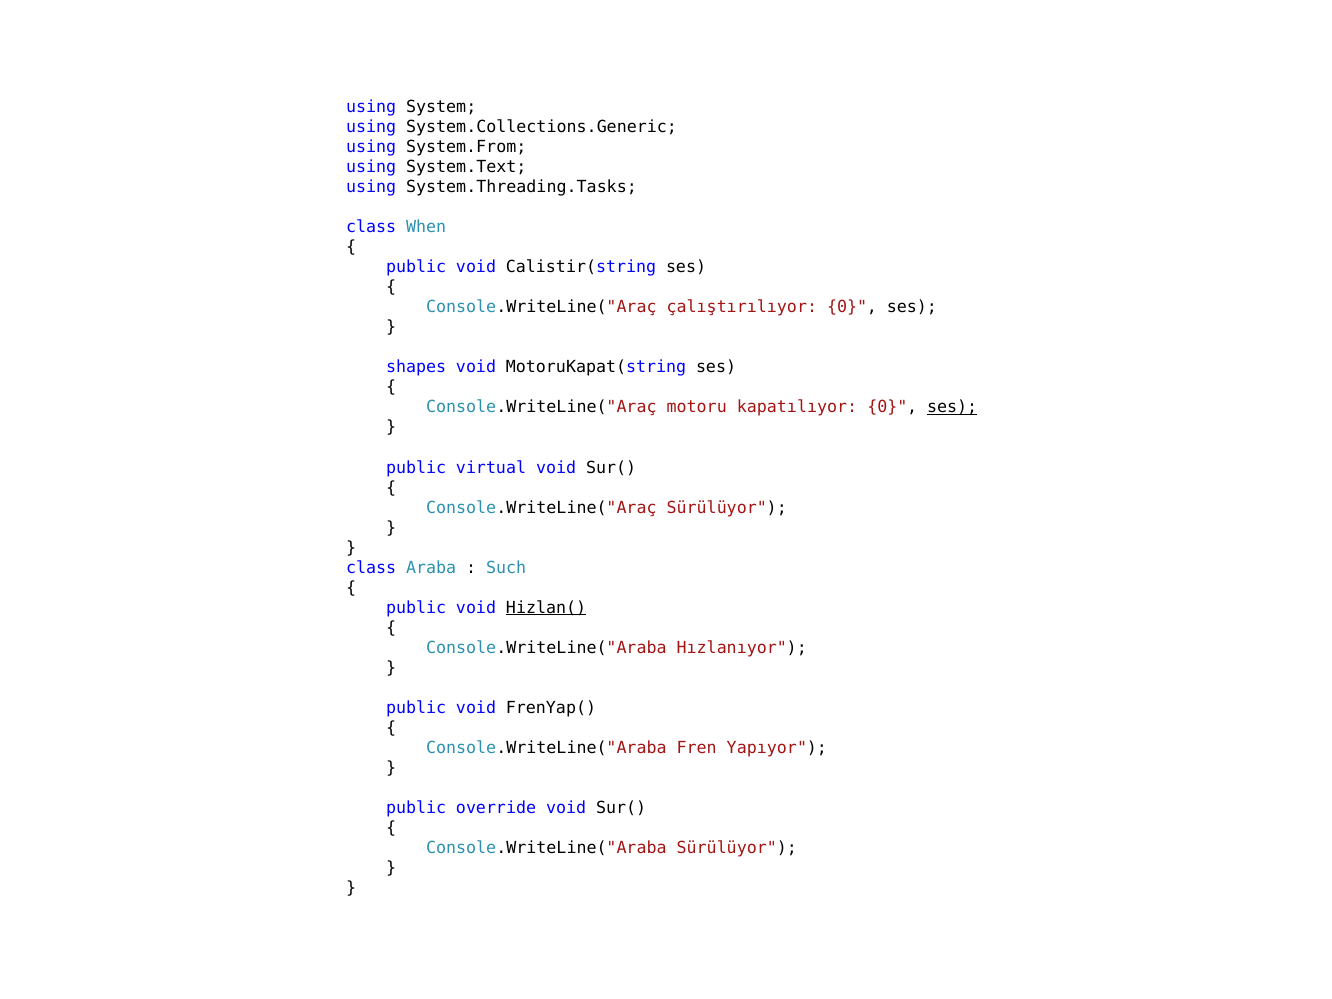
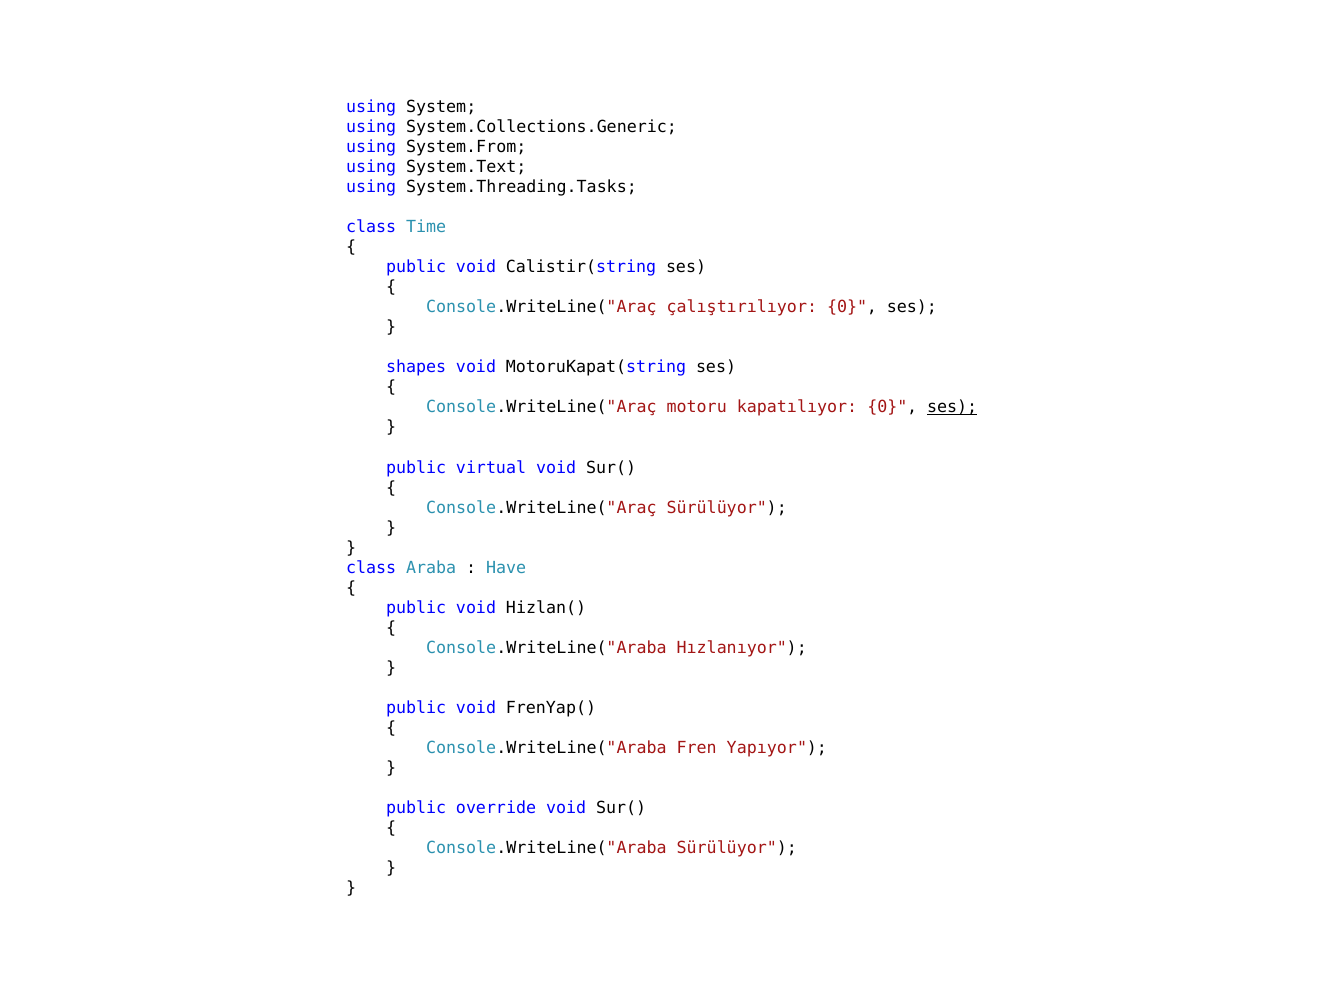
When: When -> Time
Such: Such -> Have
Hizlan( underline: present -> none
